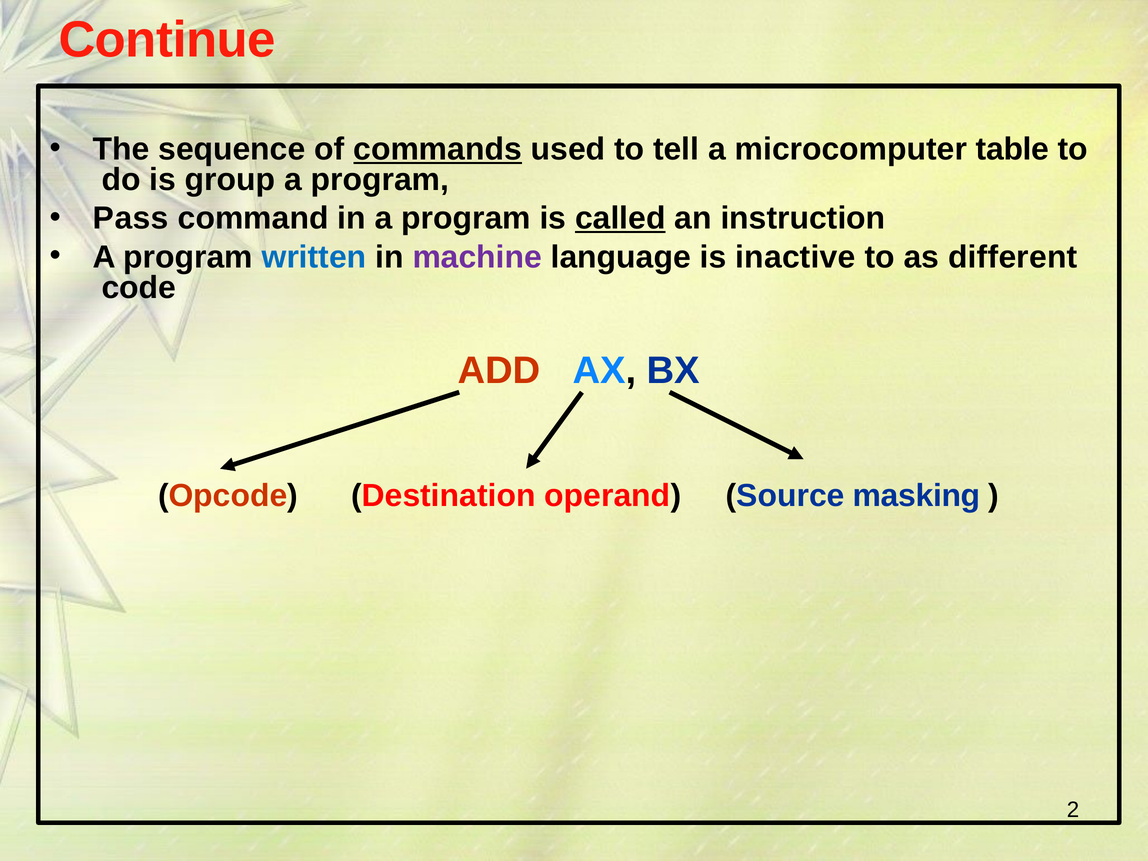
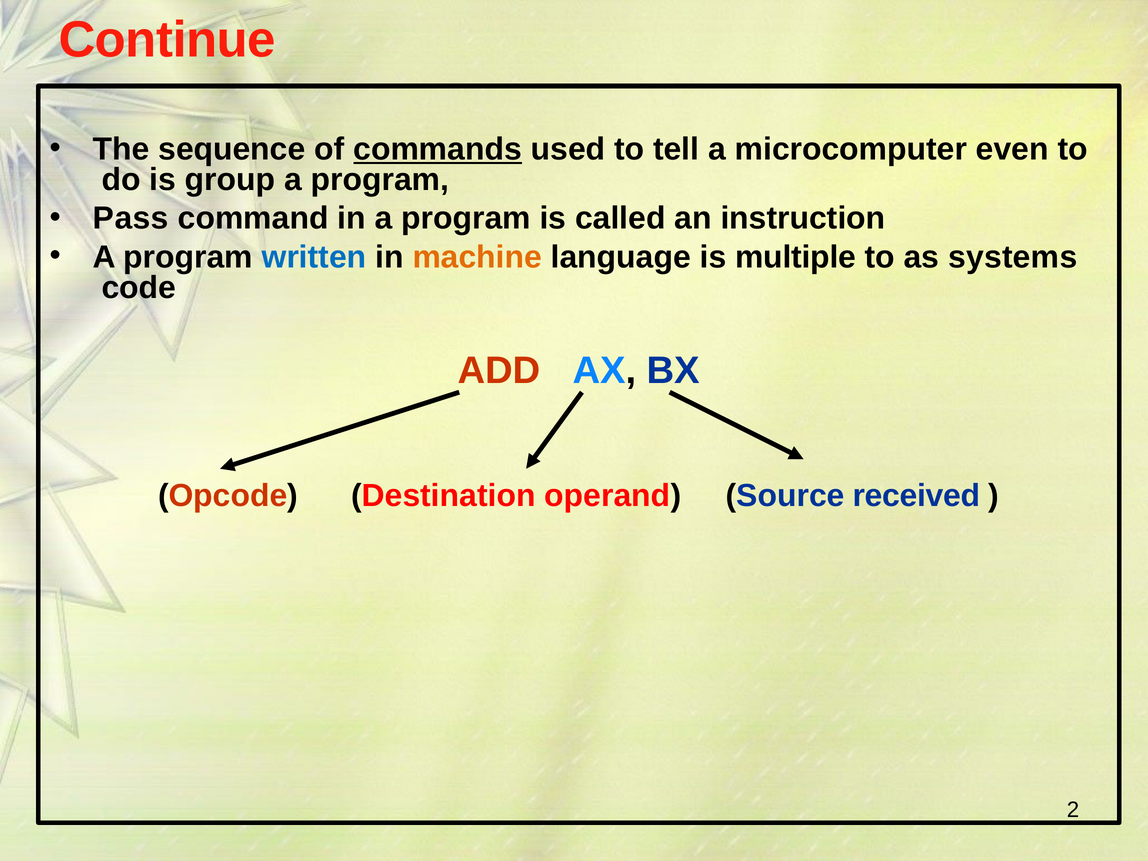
table: table -> even
called underline: present -> none
machine colour: purple -> orange
inactive: inactive -> multiple
different: different -> systems
masking: masking -> received
